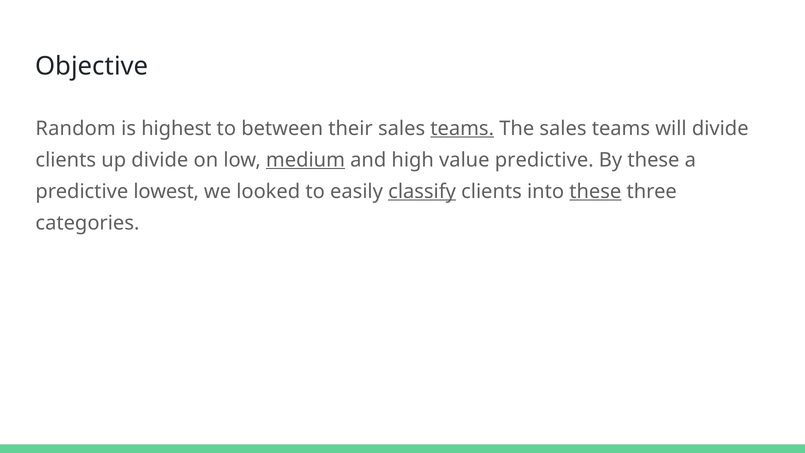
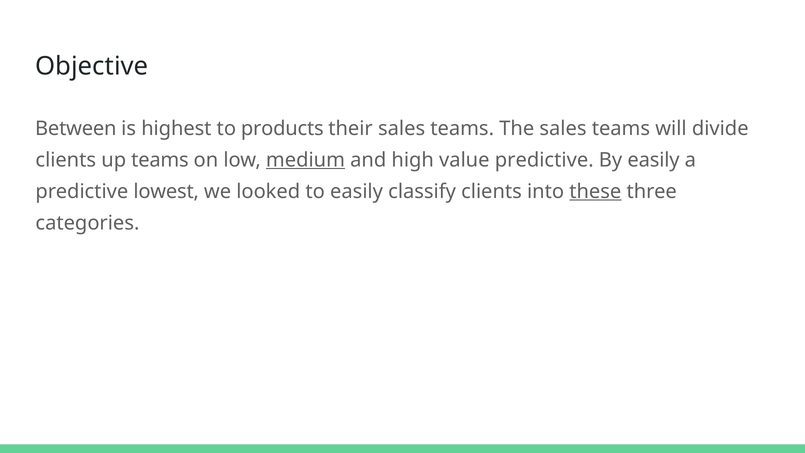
Random: Random -> Between
between: between -> products
teams at (462, 128) underline: present -> none
up divide: divide -> teams
By these: these -> easily
classify underline: present -> none
